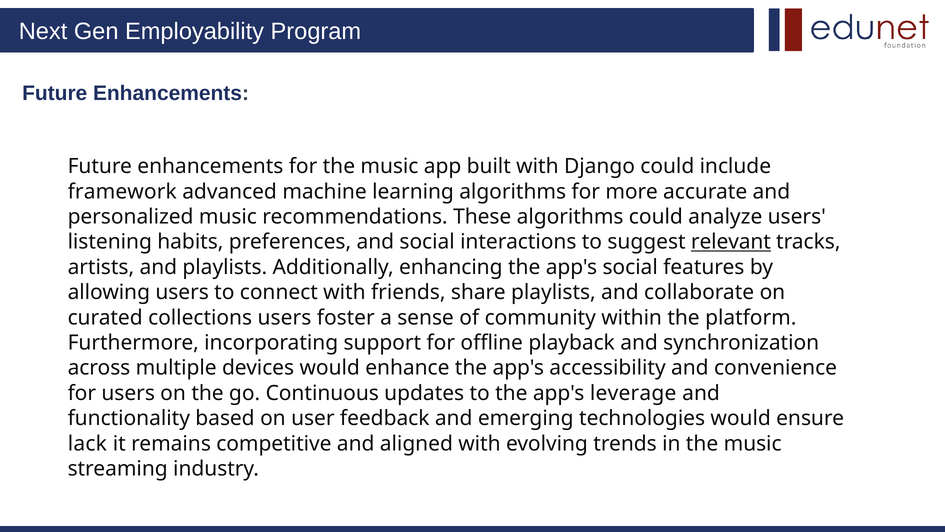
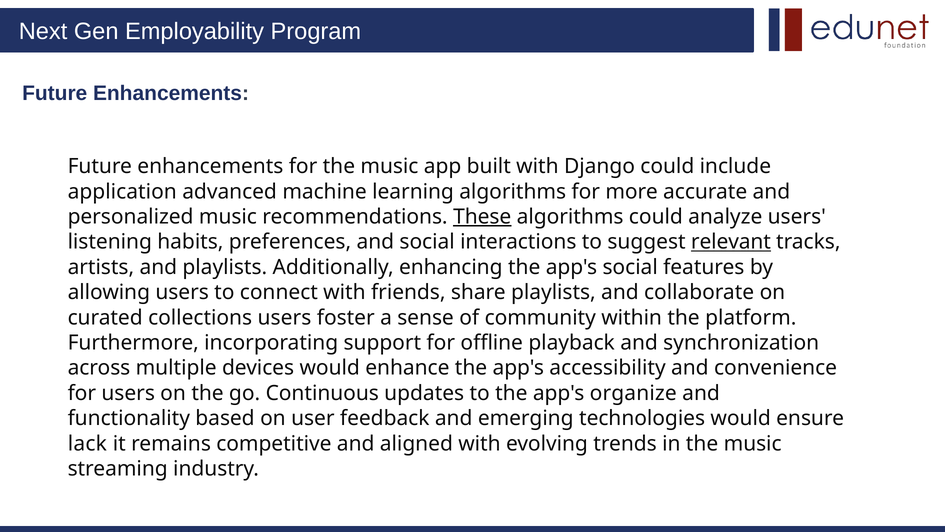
framework: framework -> application
These underline: none -> present
leverage: leverage -> organize
